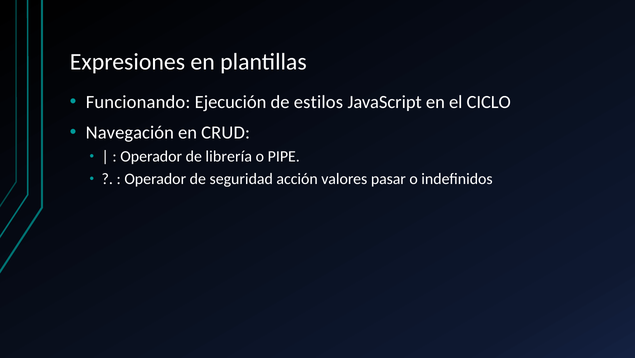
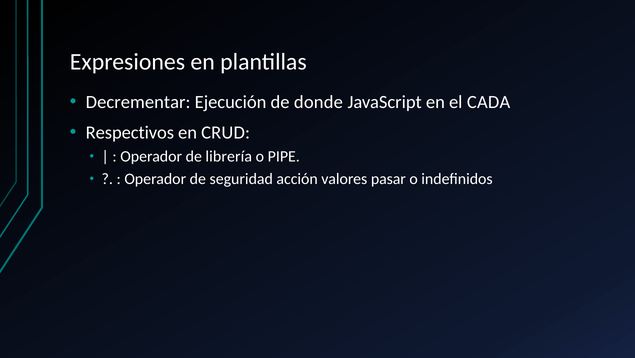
Funcionando: Funcionando -> Decrementar
estilos: estilos -> donde
CICLO: CICLO -> CADA
Navegación: Navegación -> Respectivos
